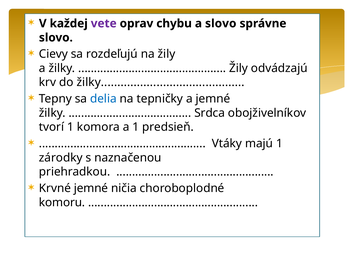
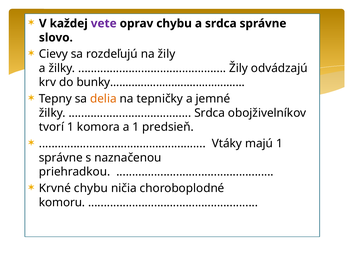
a slovo: slovo -> srdca
do žilky: žilky -> bunky
delia colour: blue -> orange
zárodky at (61, 158): zárodky -> správne
Krvné jemné: jemné -> chybu
